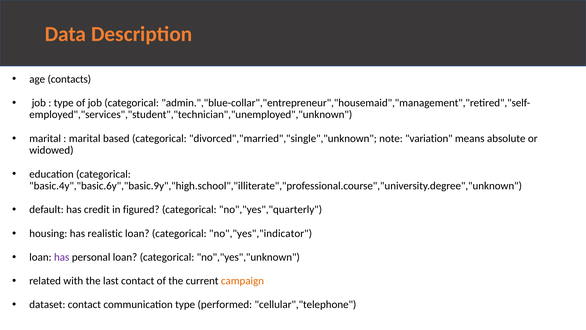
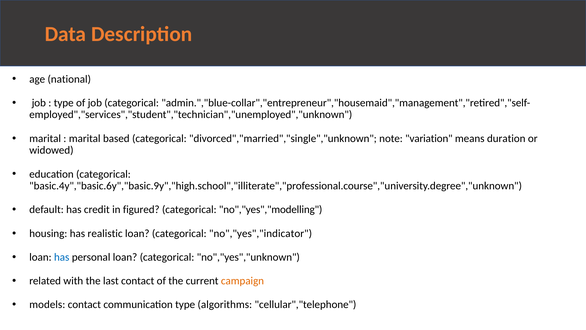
contacts: contacts -> national
absolute: absolute -> duration
no","yes","quarterly: no","yes","quarterly -> no","yes","modelling
has at (62, 257) colour: purple -> blue
dataset: dataset -> models
performed: performed -> algorithms
